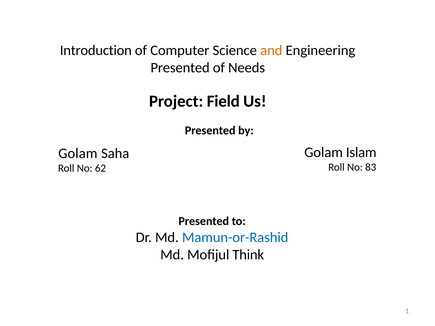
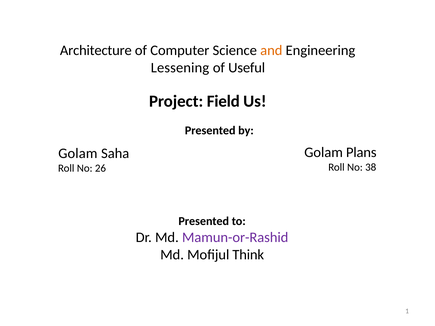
Introduction: Introduction -> Architecture
Presented at (180, 68): Presented -> Lessening
Needs: Needs -> Useful
Islam: Islam -> Plans
83: 83 -> 38
62: 62 -> 26
Mamun-or-Rashid colour: blue -> purple
